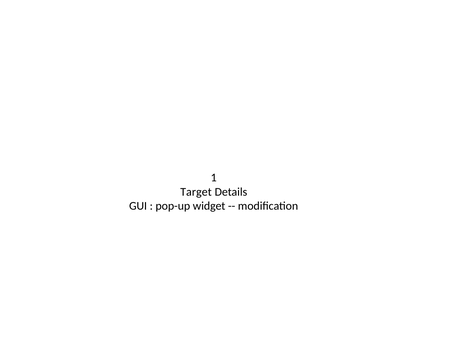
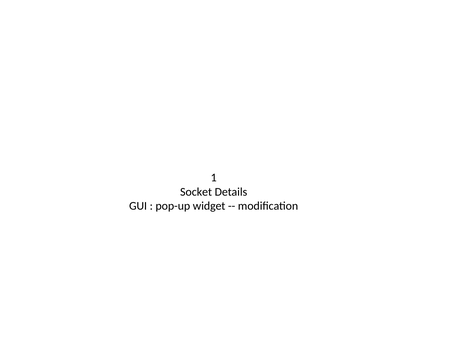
Target: Target -> Socket
